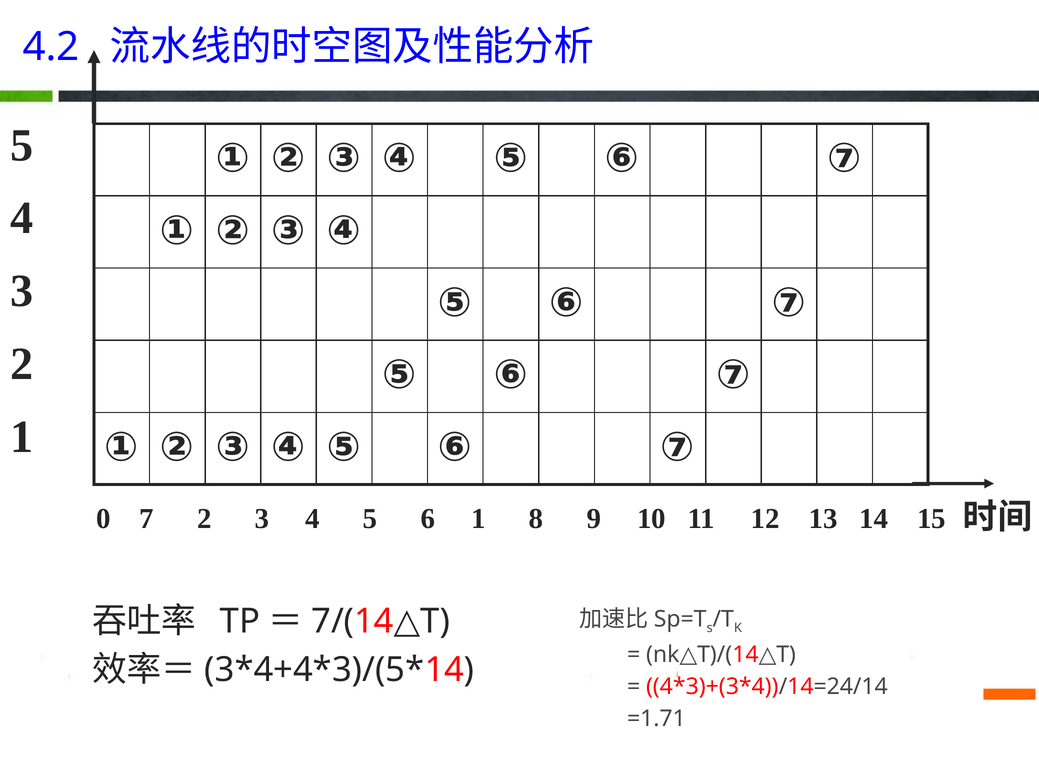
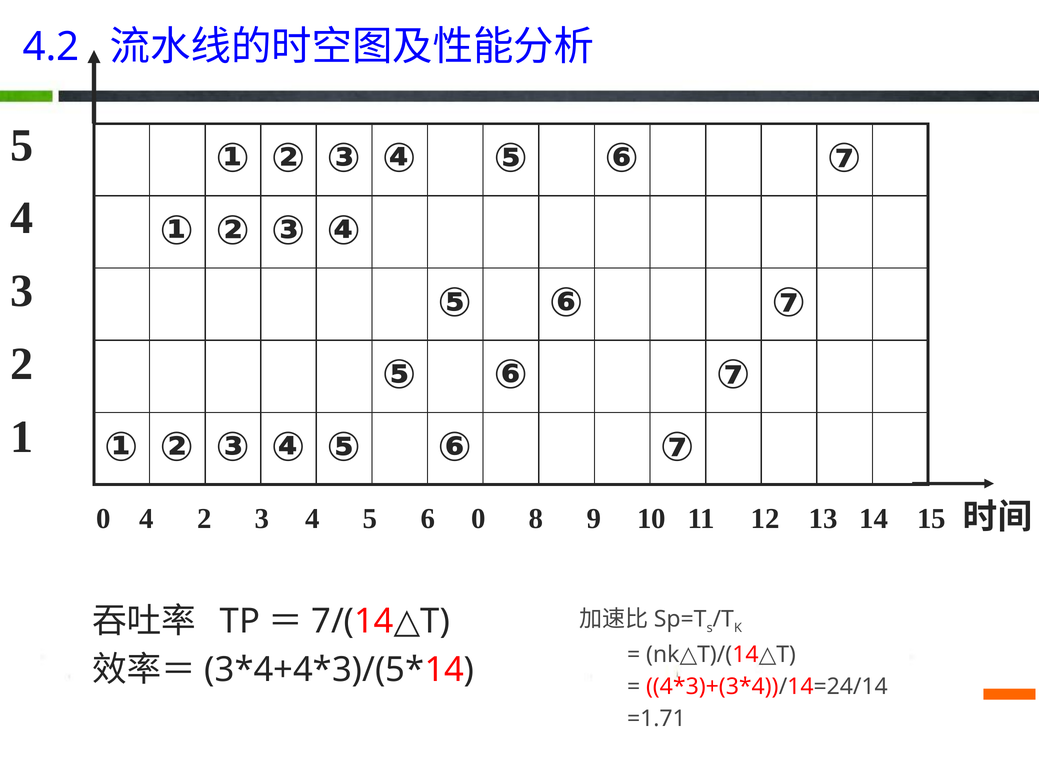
0 7: 7 -> 4
6 1: 1 -> 0
